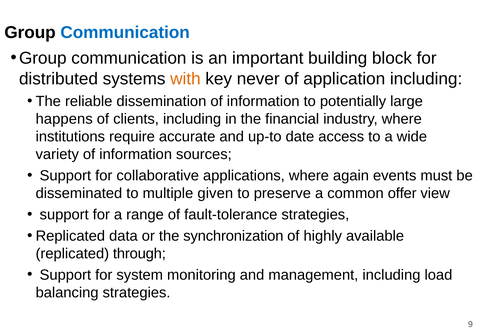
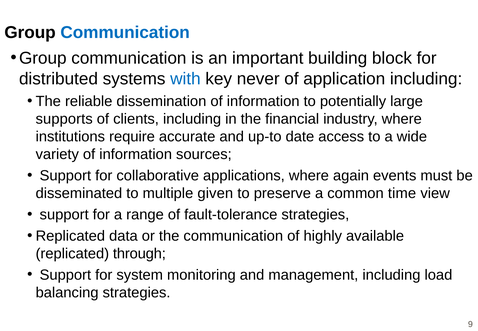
with colour: orange -> blue
happens: happens -> supports
offer: offer -> time
the synchronization: synchronization -> communication
